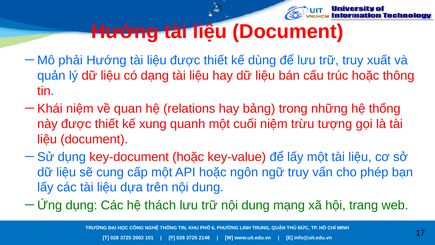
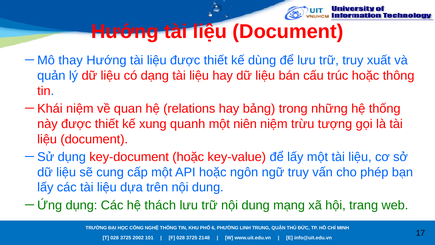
phải: phải -> thay
cuối: cuối -> niên
